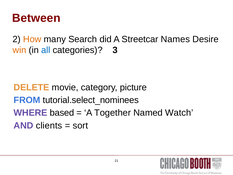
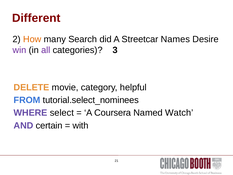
Between: Between -> Different
win colour: orange -> purple
all colour: blue -> purple
picture: picture -> helpful
based: based -> select
Together: Together -> Coursera
clients: clients -> certain
sort: sort -> with
